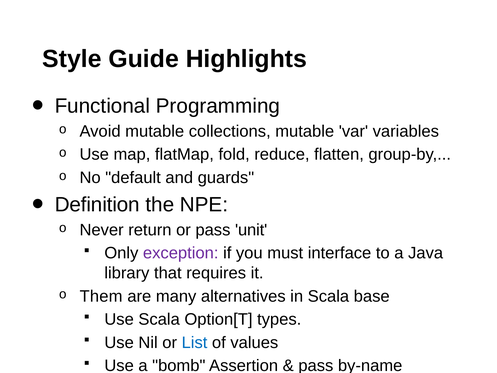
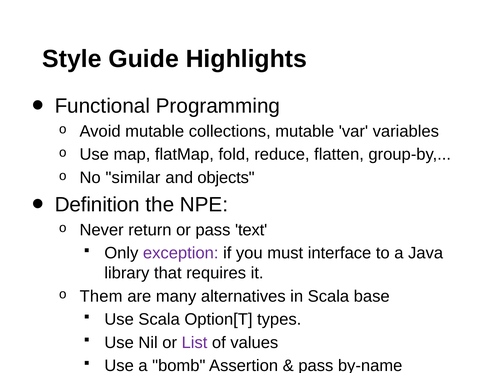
default: default -> similar
guards: guards -> objects
unit: unit -> text
List colour: blue -> purple
